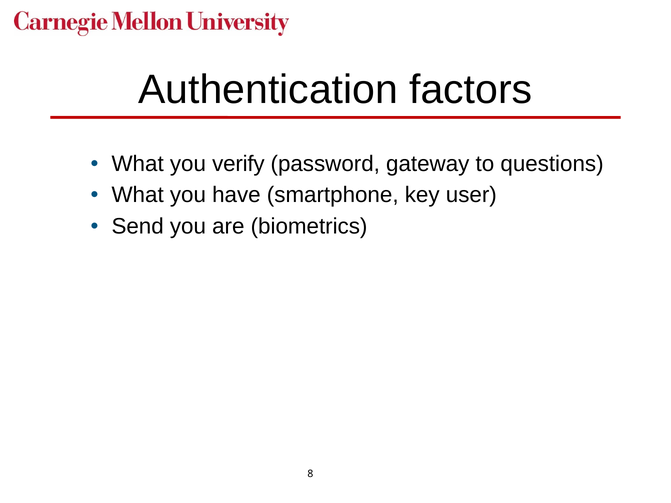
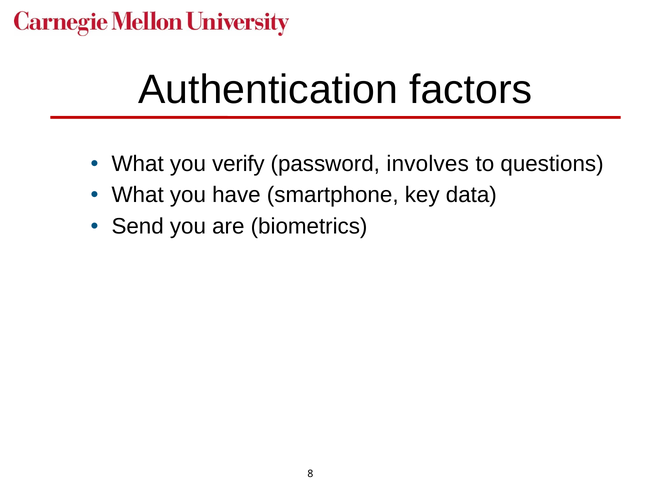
gateway: gateway -> involves
user: user -> data
